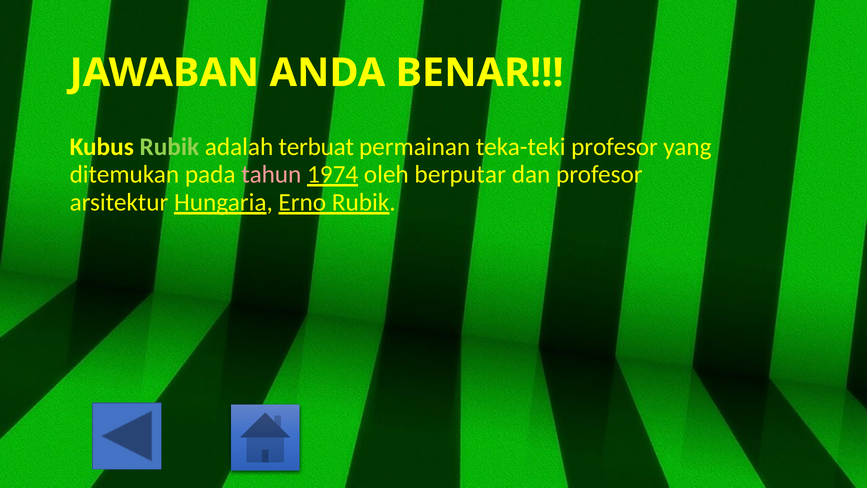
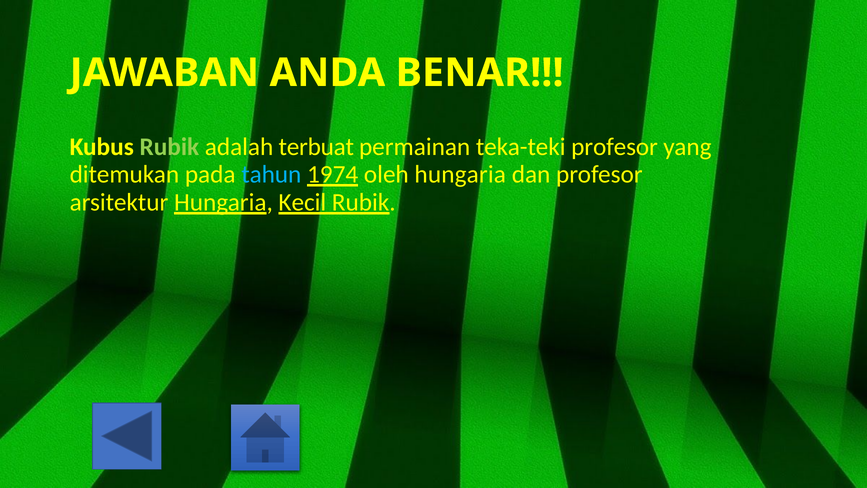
tahun colour: pink -> light blue
oleh berputar: berputar -> hungaria
Erno: Erno -> Kecil
